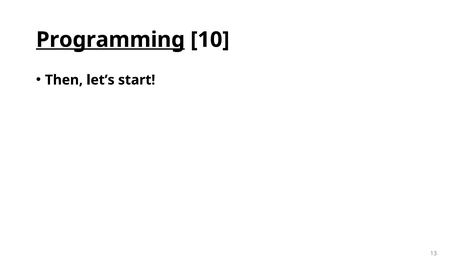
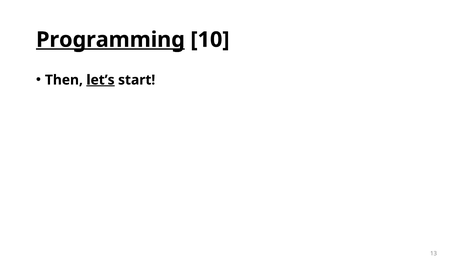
let’s underline: none -> present
